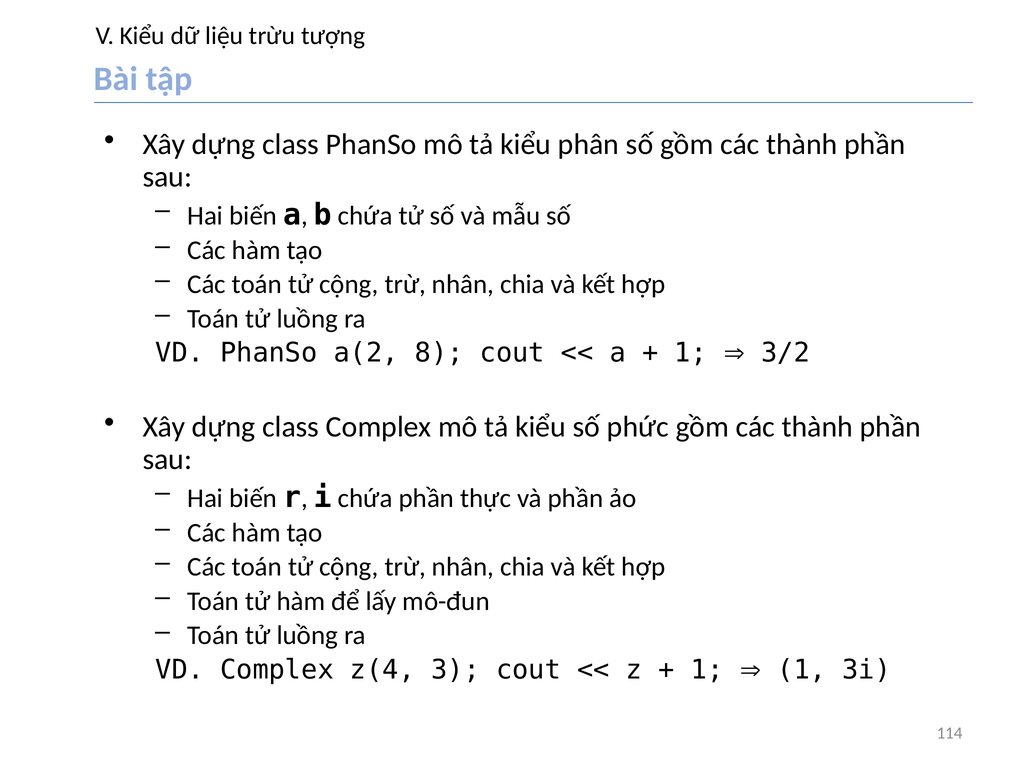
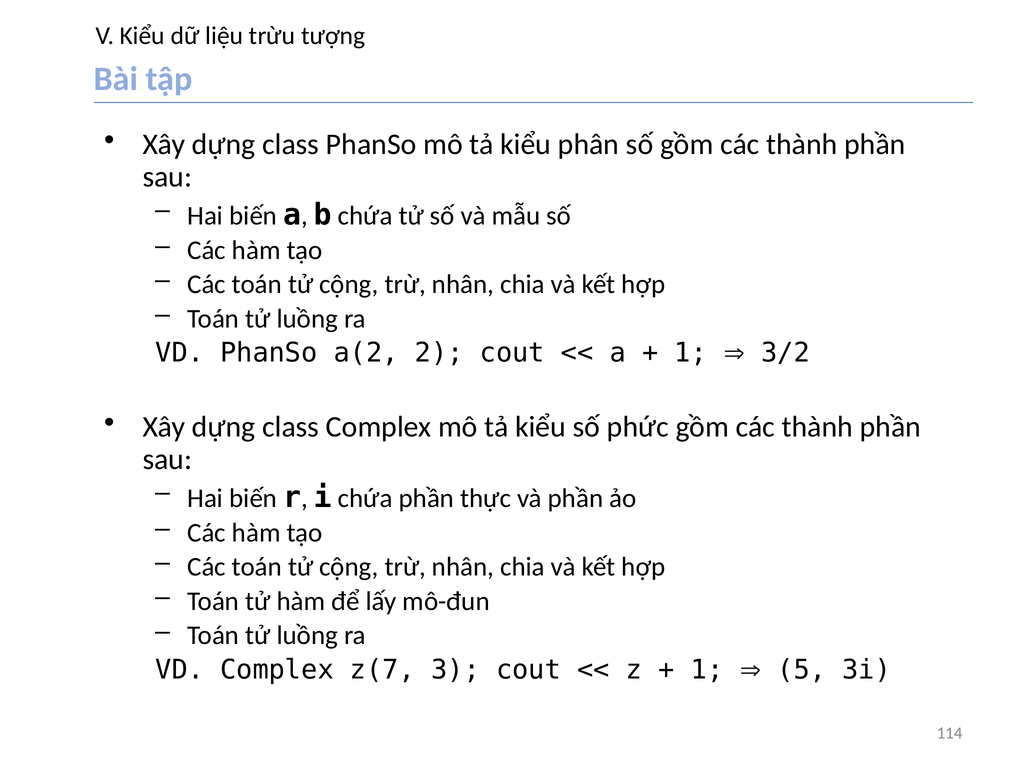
8: 8 -> 2
z(4: z(4 -> z(7
1 at (802, 670): 1 -> 5
